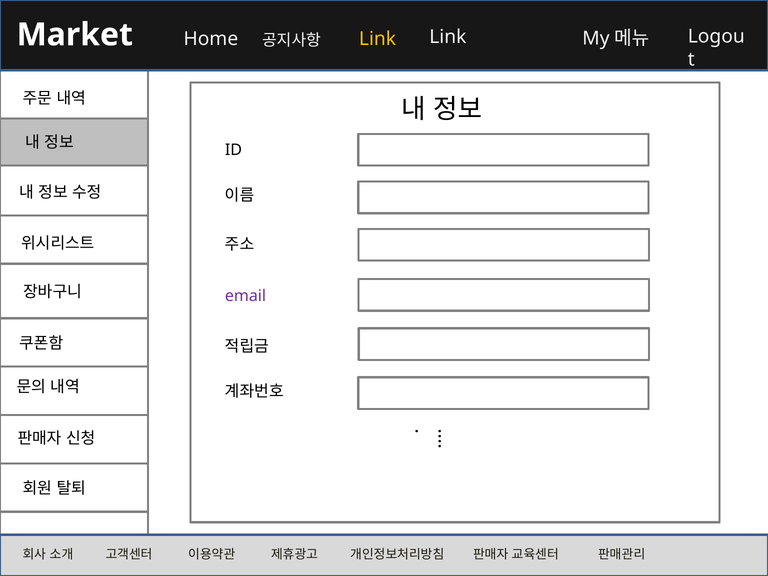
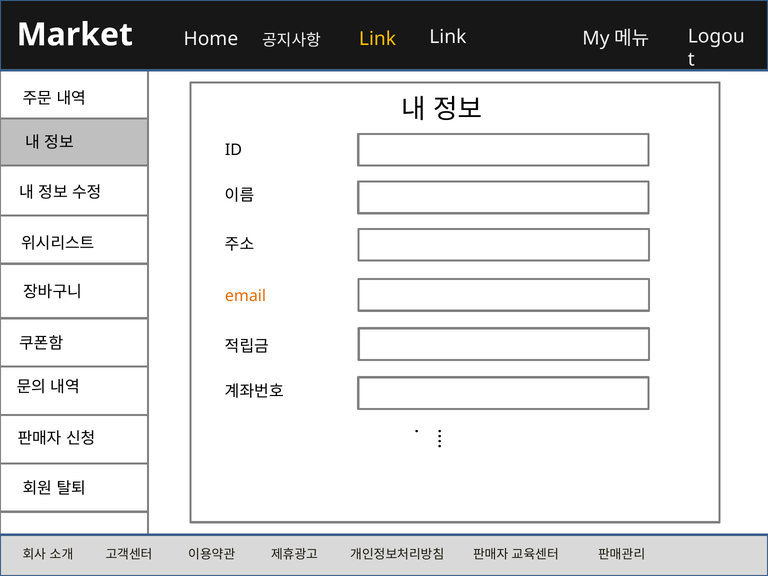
email colour: purple -> orange
